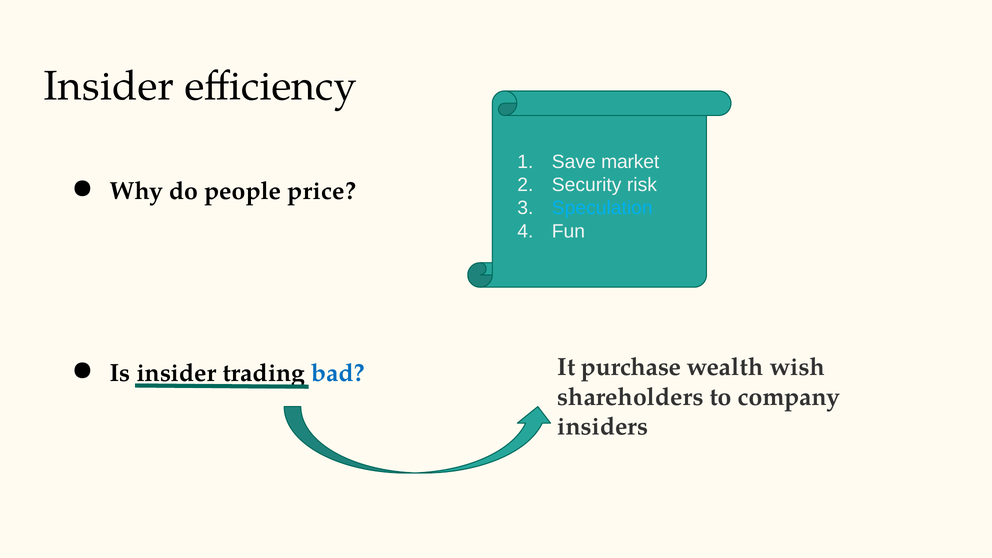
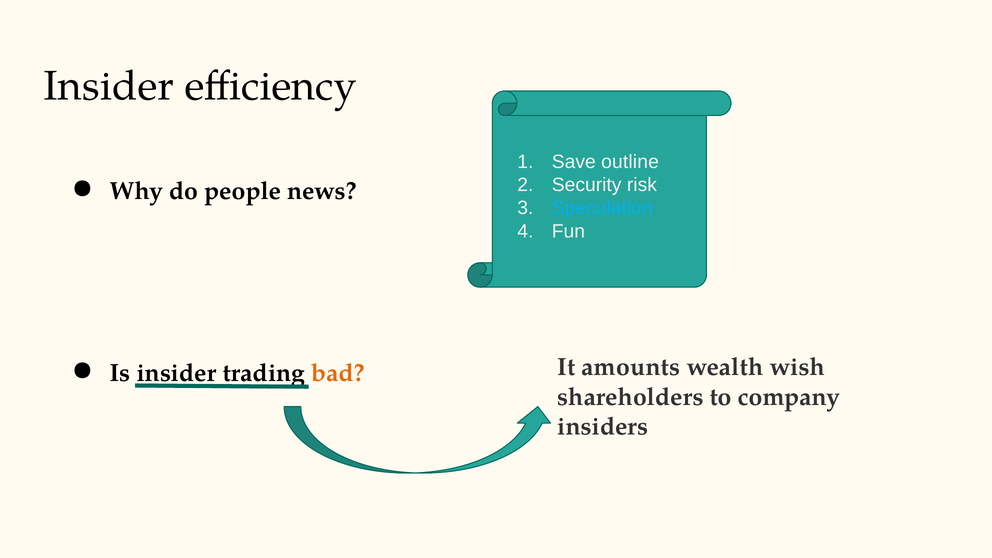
market: market -> outline
price: price -> news
purchase: purchase -> amounts
bad colour: blue -> orange
